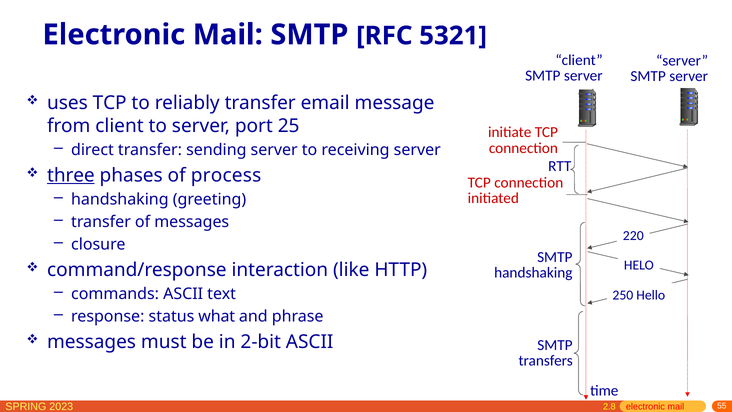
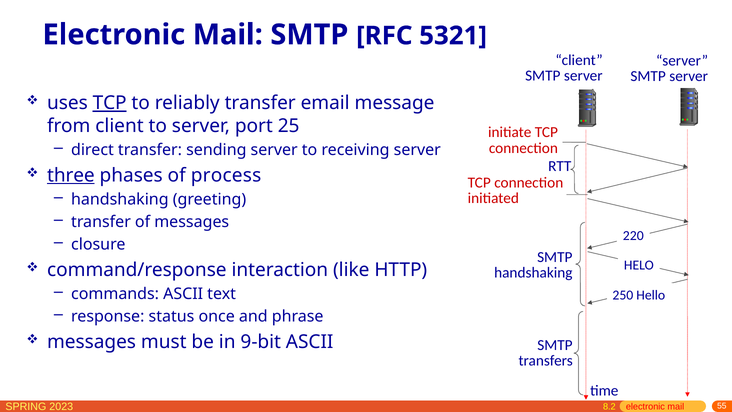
TCP at (110, 103) underline: none -> present
what: what -> once
2-bit: 2-bit -> 9-bit
2.8: 2.8 -> 8.2
